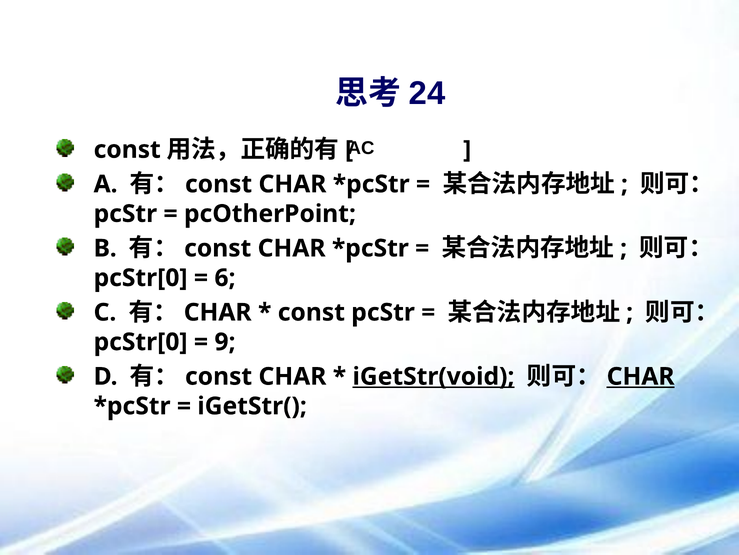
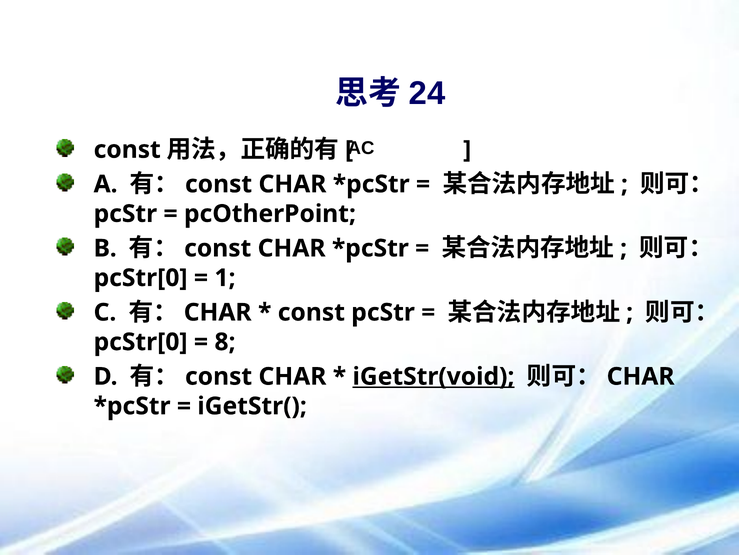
6: 6 -> 1
9: 9 -> 8
CHAR at (641, 376) underline: present -> none
